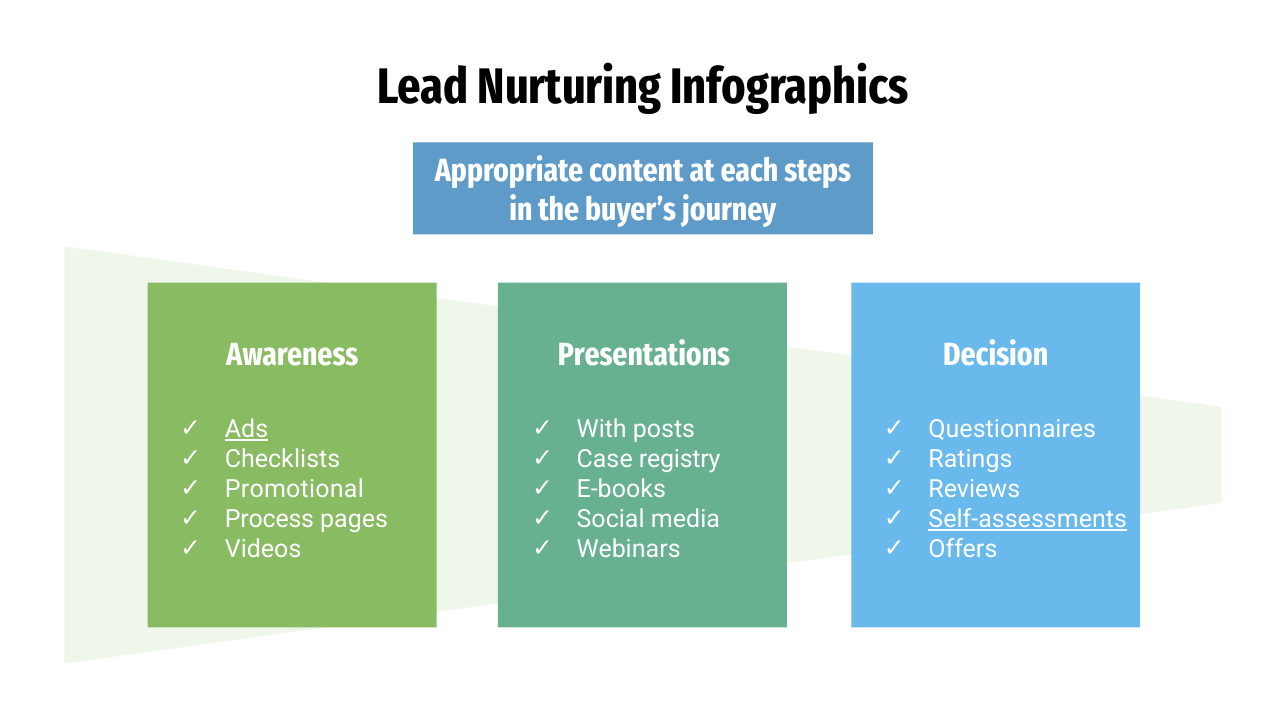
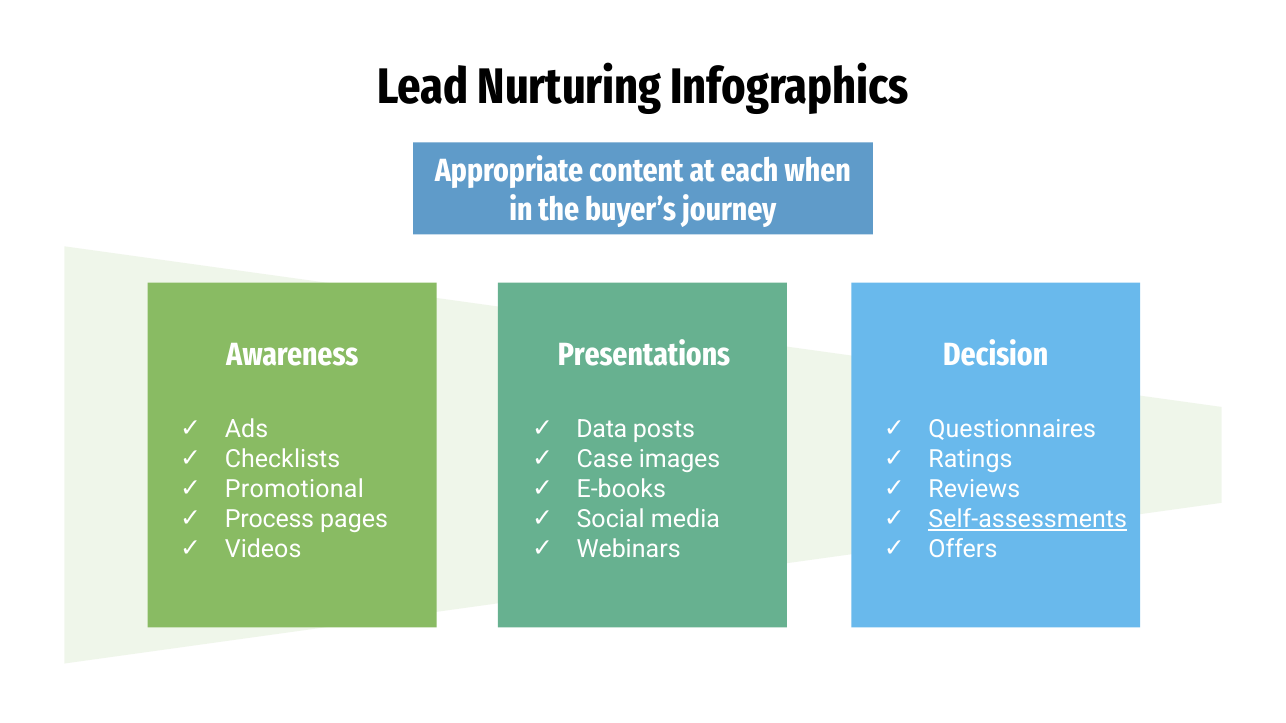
steps: steps -> when
Ads underline: present -> none
With: With -> Data
registry: registry -> images
